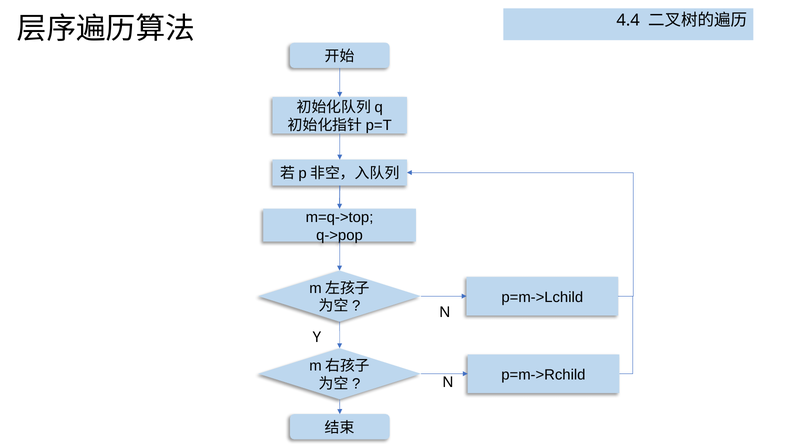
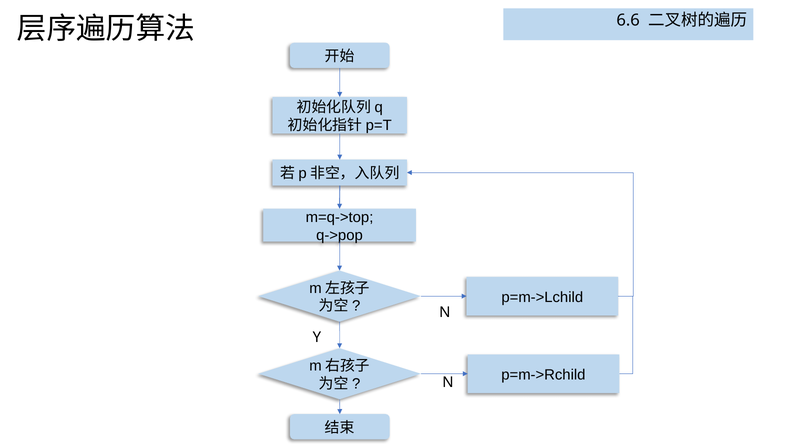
4.4: 4.4 -> 6.6
